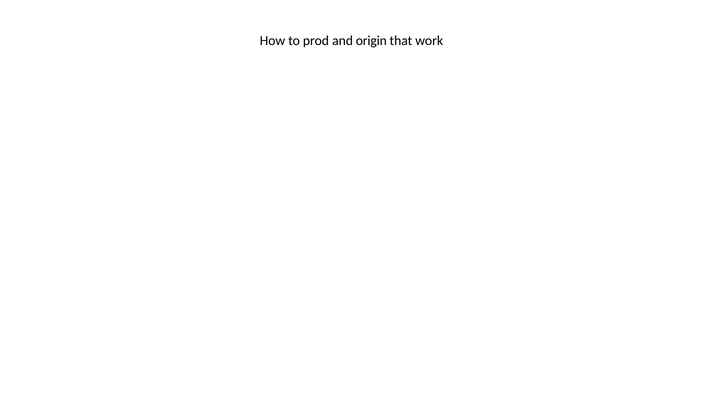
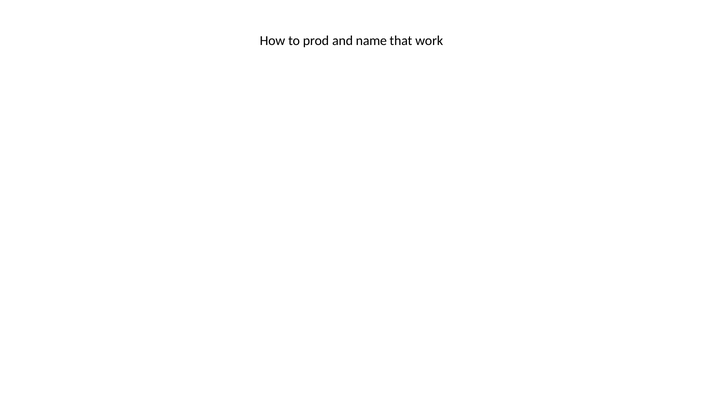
origin: origin -> name
